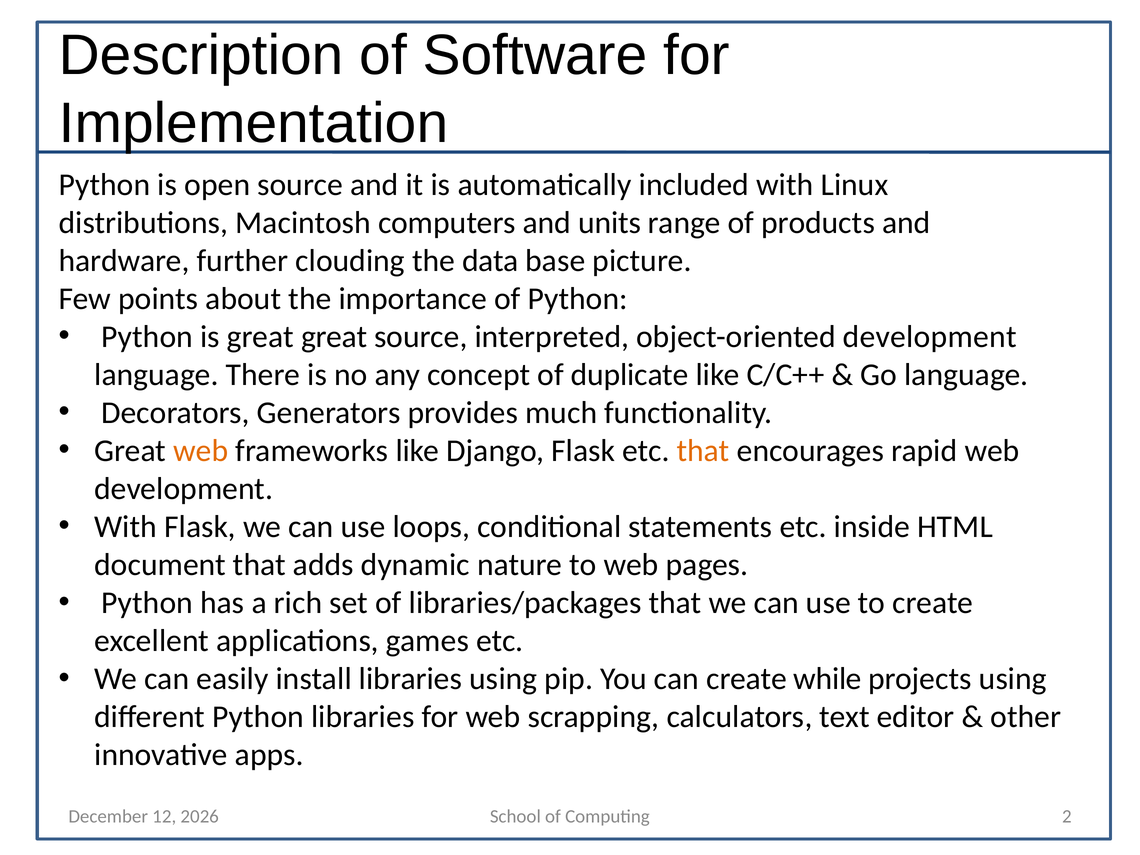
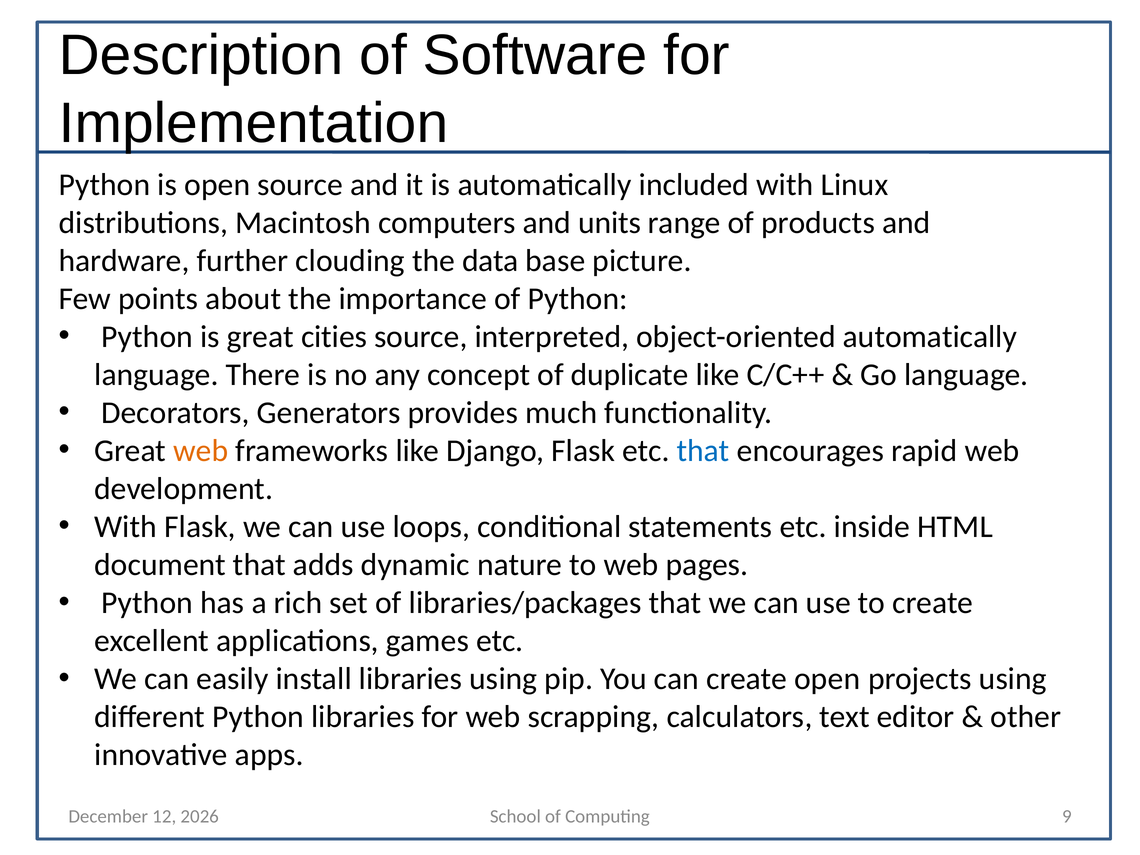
great great: great -> cities
object-oriented development: development -> automatically
that at (703, 451) colour: orange -> blue
create while: while -> open
2: 2 -> 9
